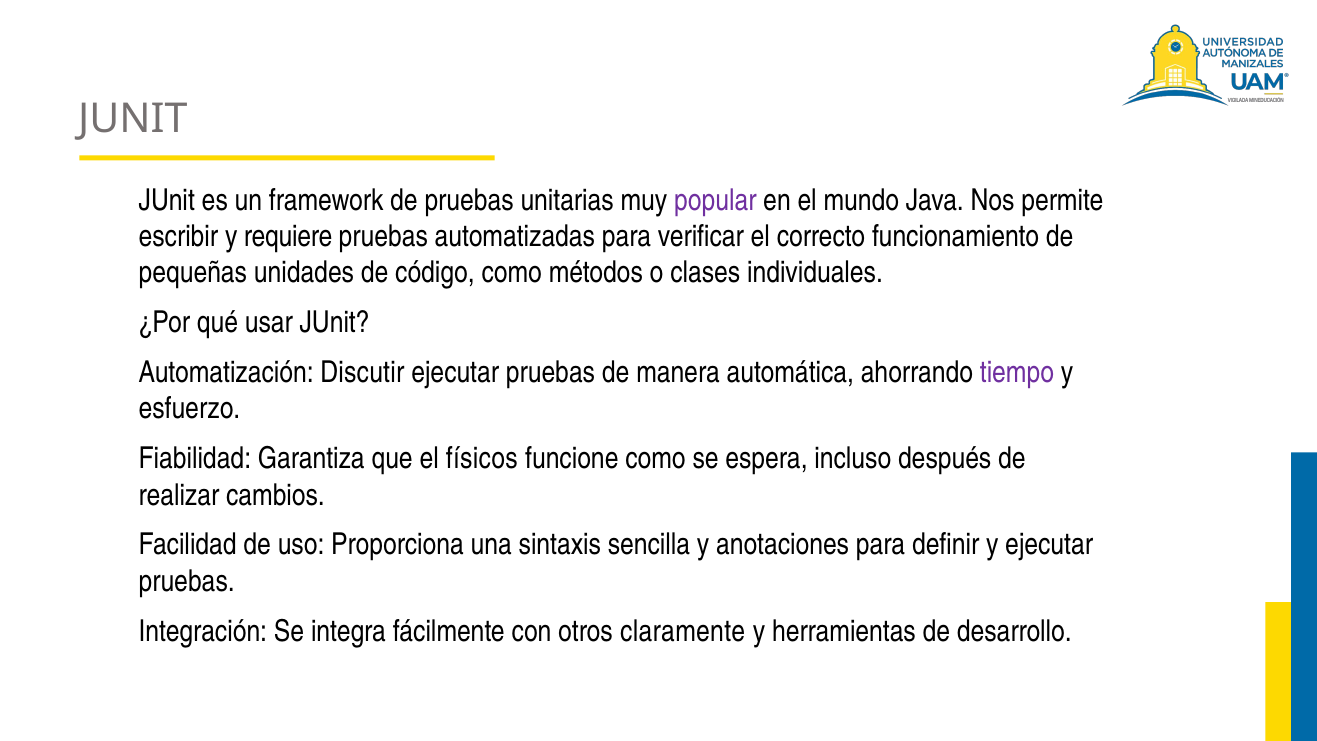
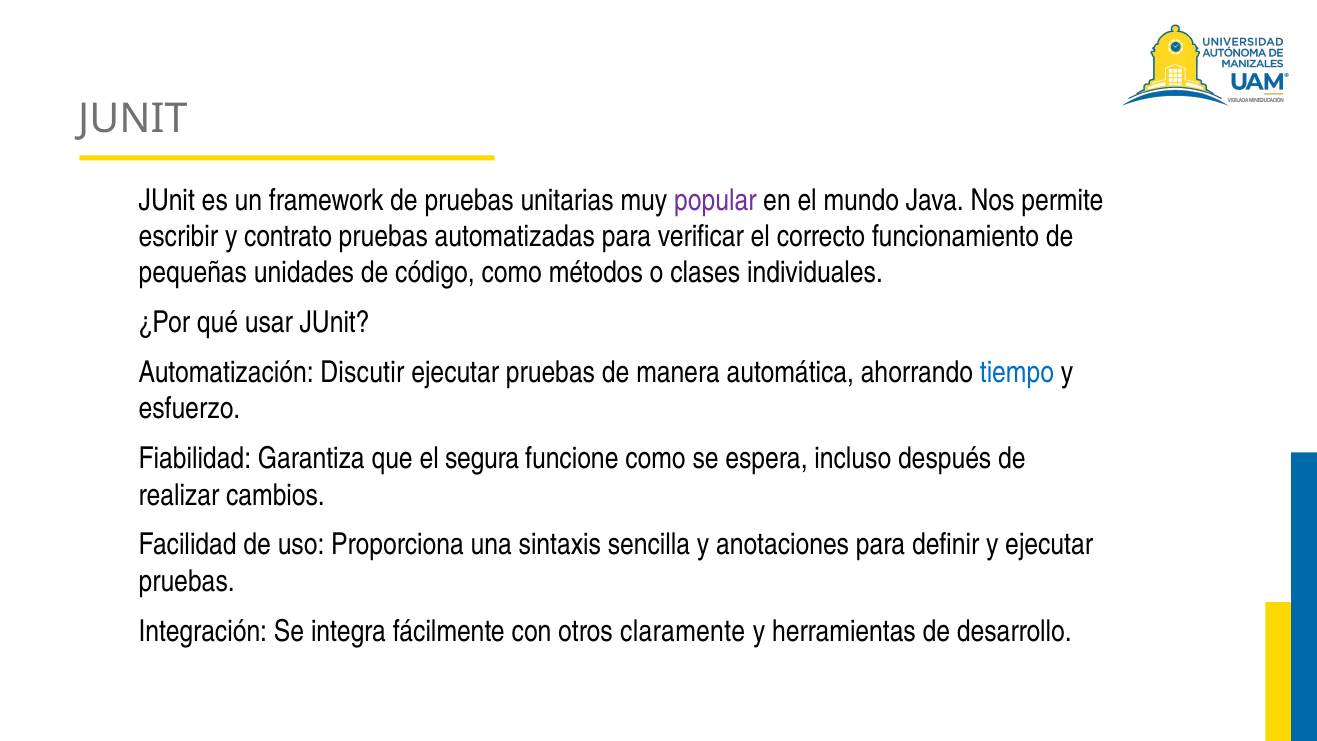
requiere: requiere -> contrato
tiempo colour: purple -> blue
físicos: físicos -> segura
